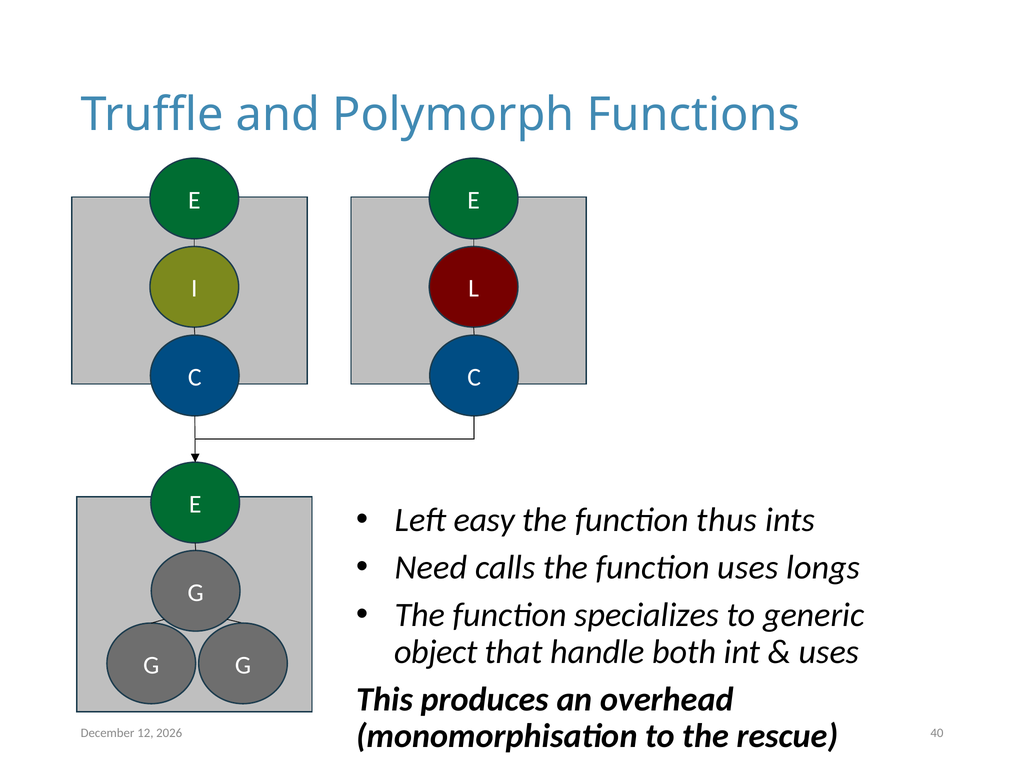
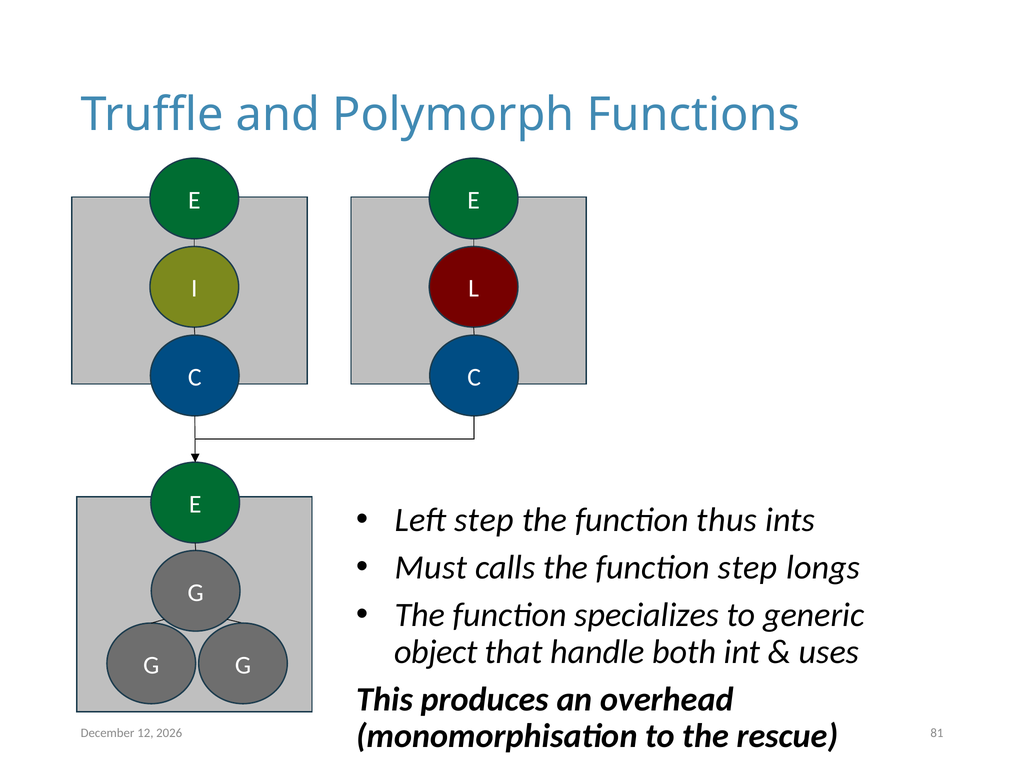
Left easy: easy -> step
Need: Need -> Must
function uses: uses -> step
40: 40 -> 81
